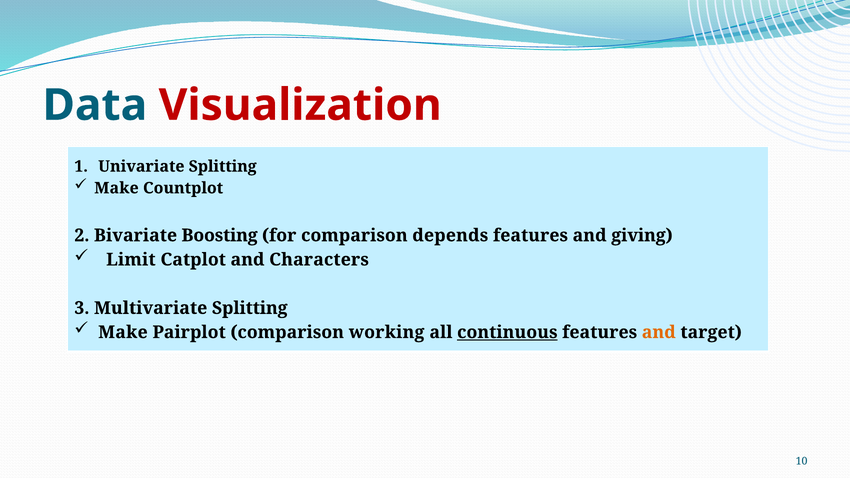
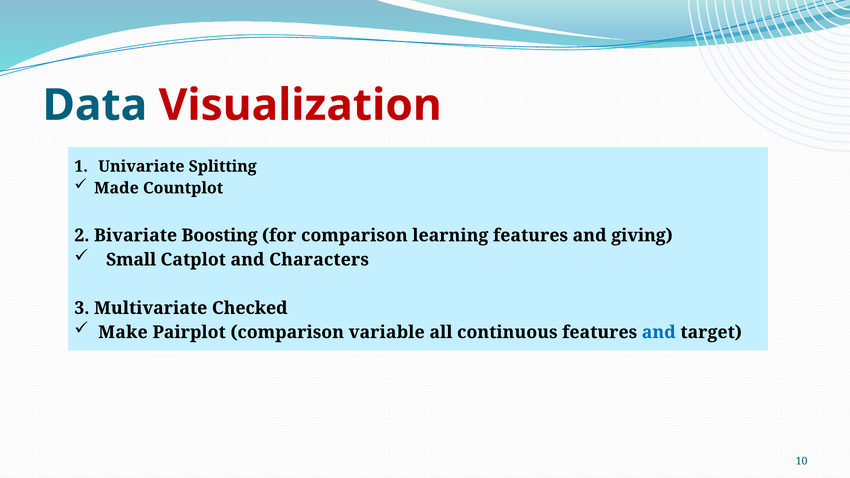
Make at (116, 188): Make -> Made
depends: depends -> learning
Limit: Limit -> Small
Multivariate Splitting: Splitting -> Checked
working: working -> variable
continuous underline: present -> none
and at (659, 332) colour: orange -> blue
